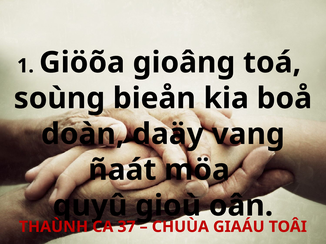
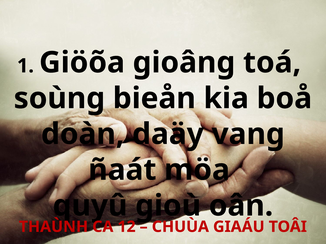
37: 37 -> 12
